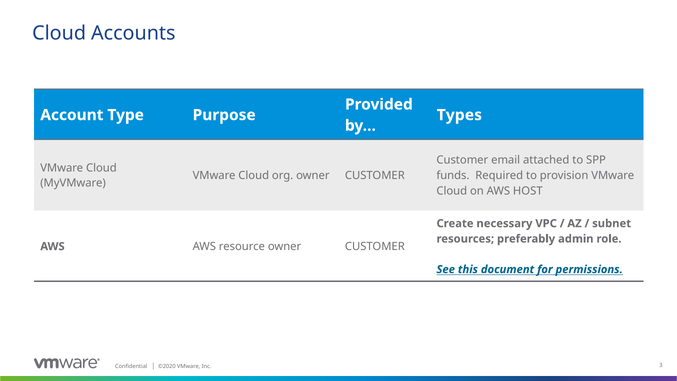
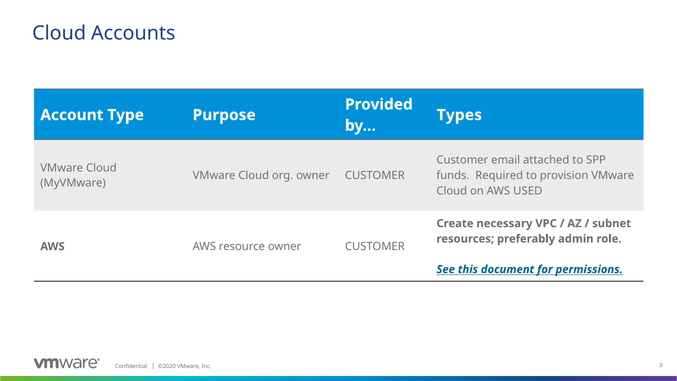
HOST: HOST -> USED
